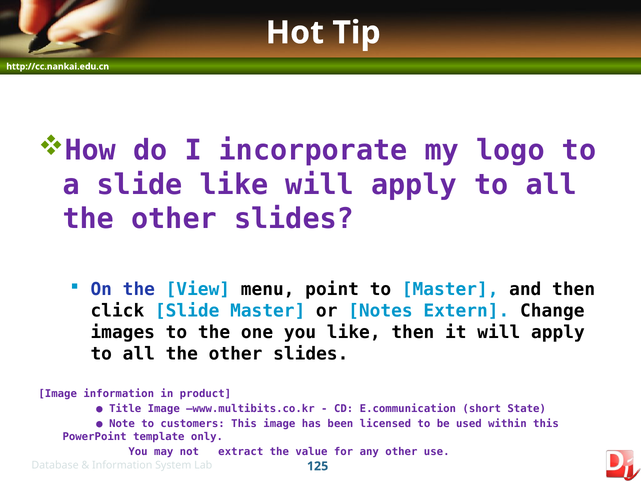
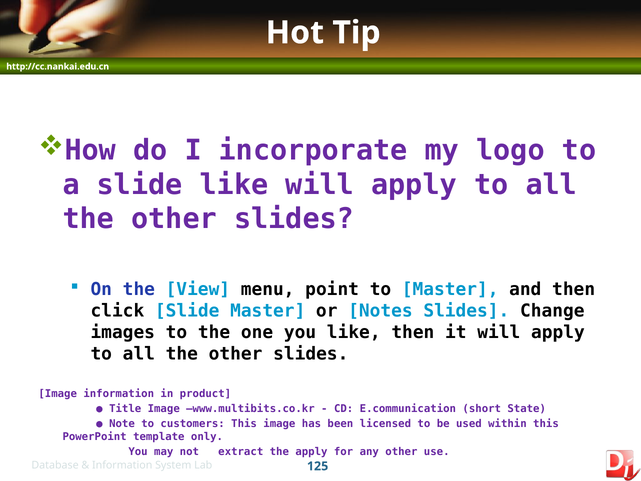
Notes Extern: Extern -> Slides
the value: value -> apply
